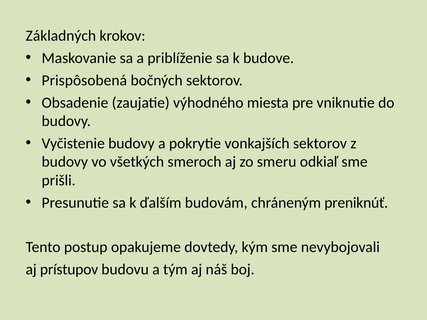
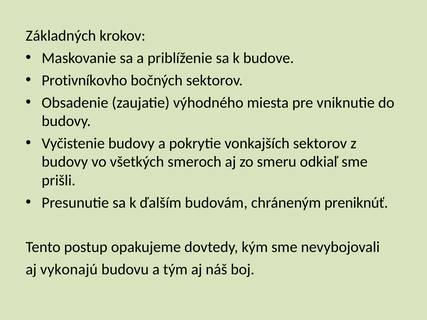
Prispôsobená: Prispôsobená -> Protivníkovho
prístupov: prístupov -> vykonajú
